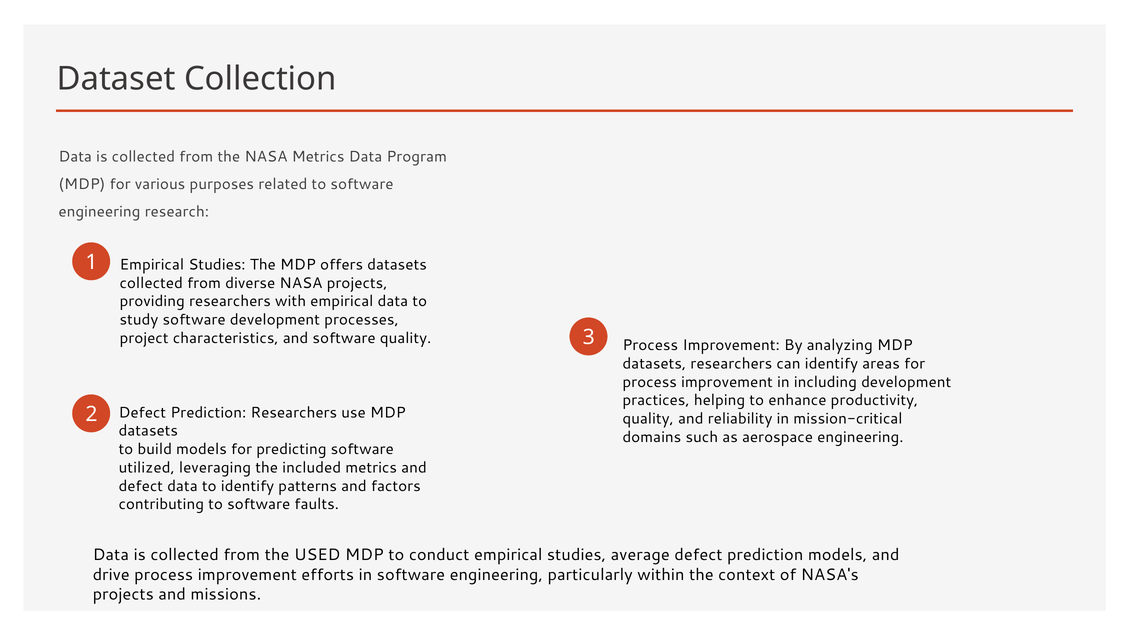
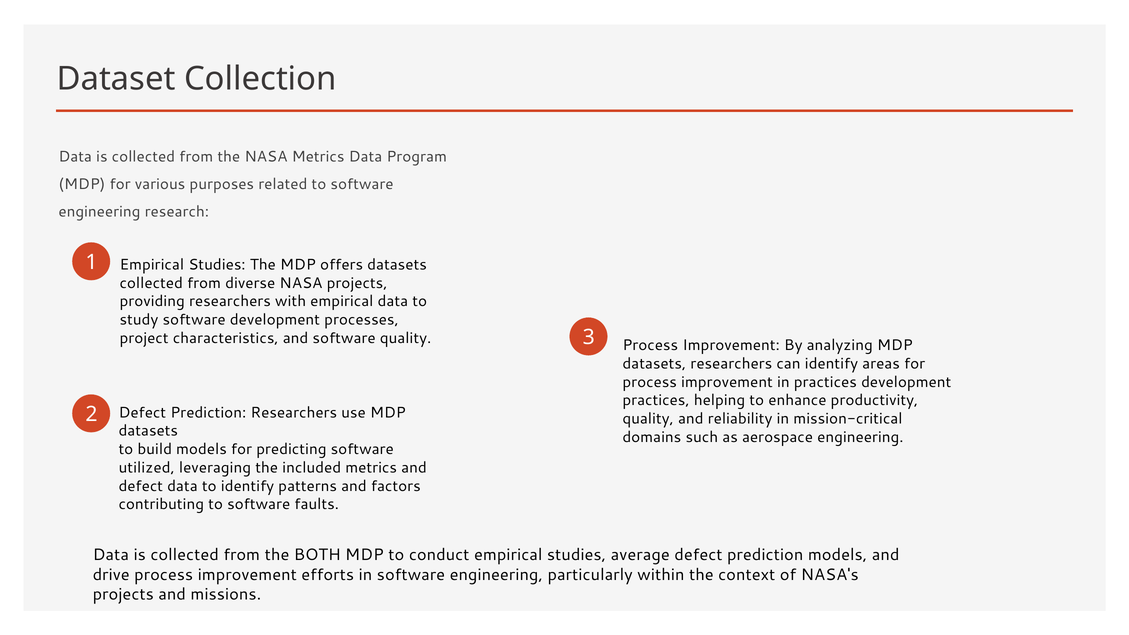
in including: including -> practices
USED: USED -> BOTH
